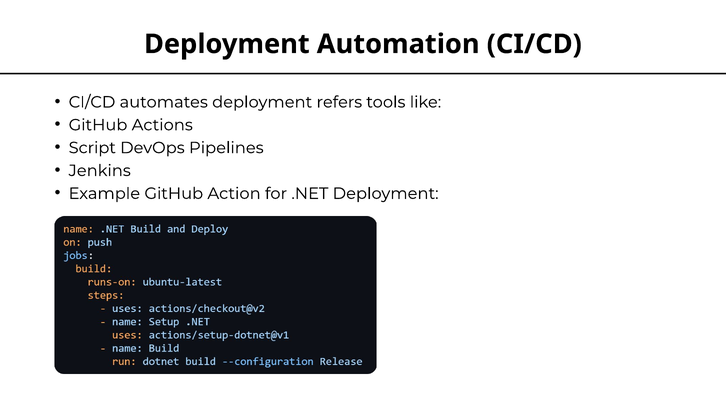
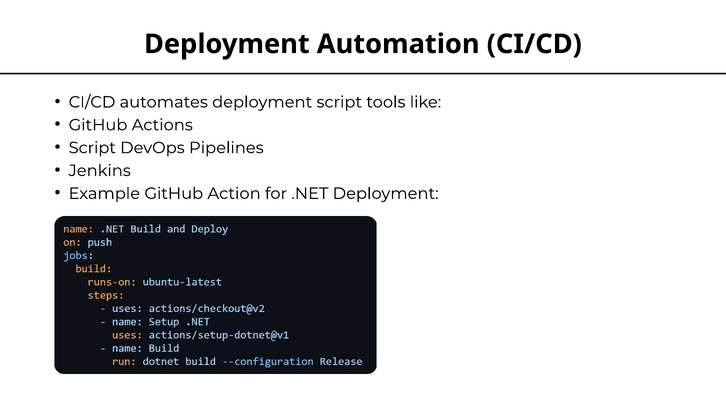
deployment refers: refers -> script
